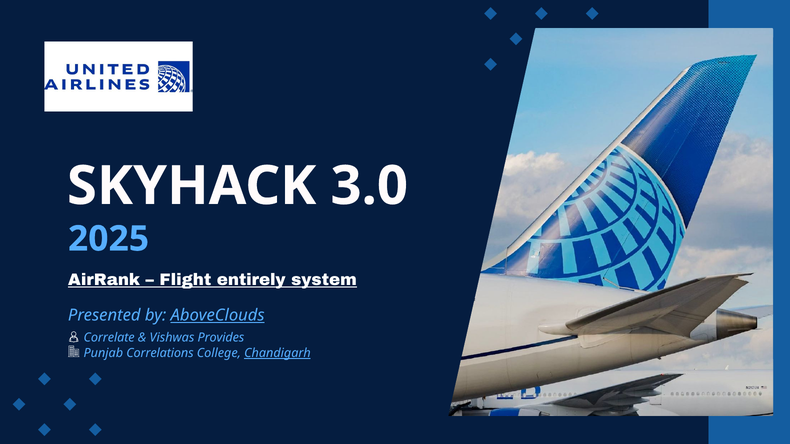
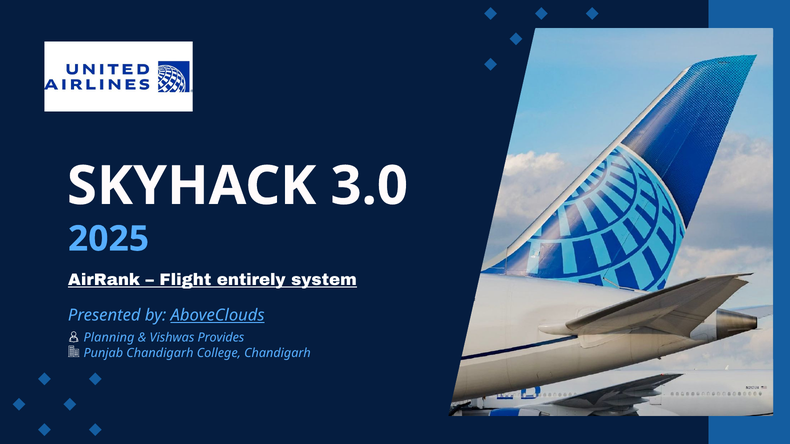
Correlate: Correlate -> Planning
Punjab Correlations: Correlations -> Chandigarh
Chandigarh at (277, 353) underline: present -> none
